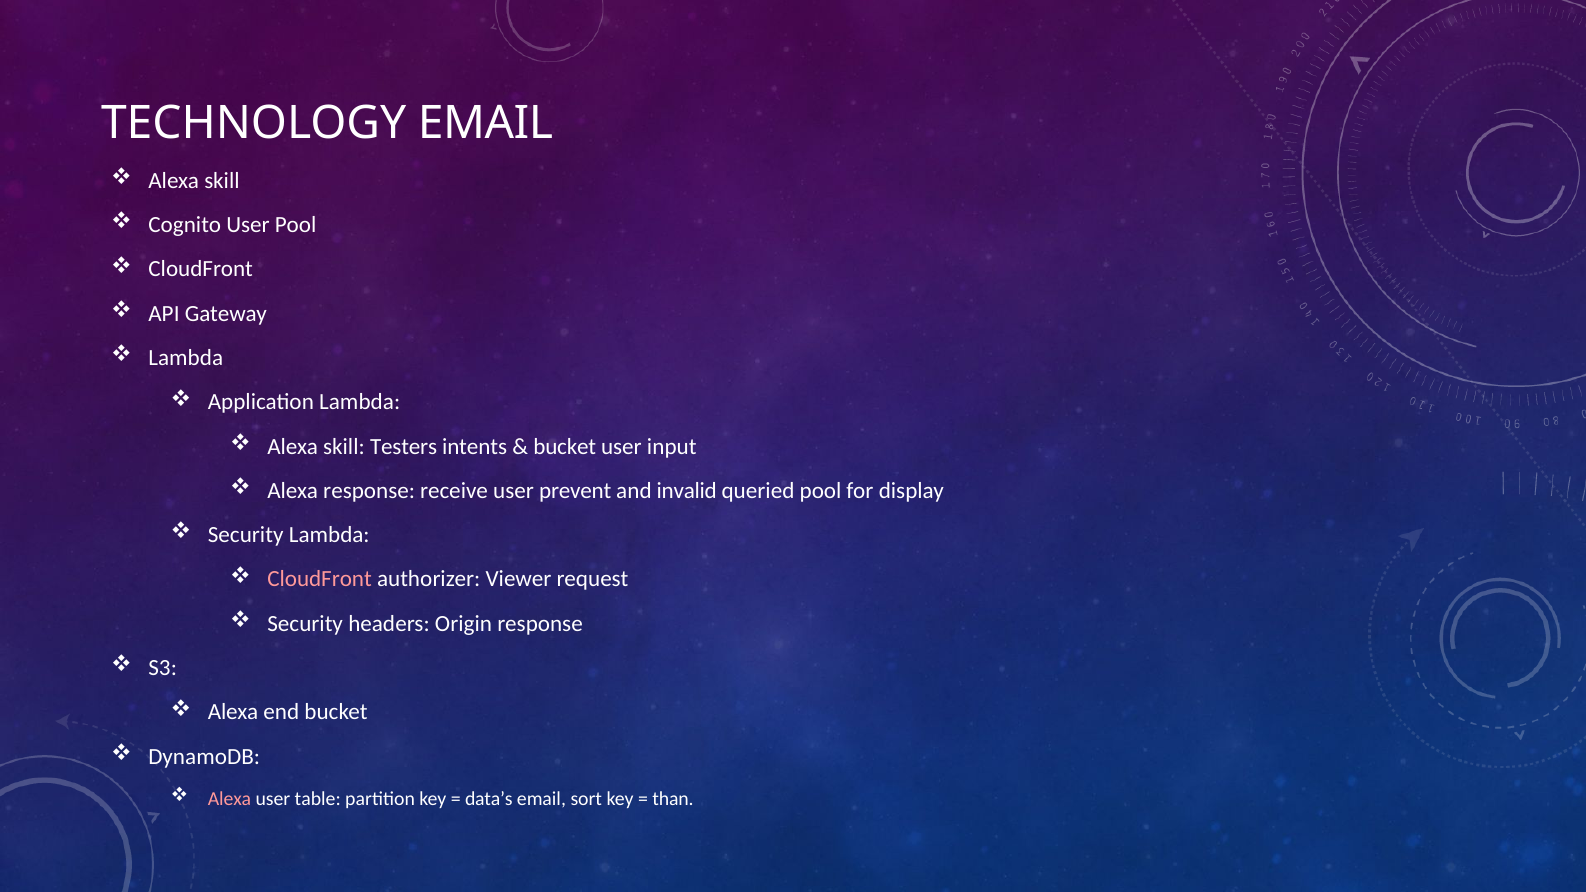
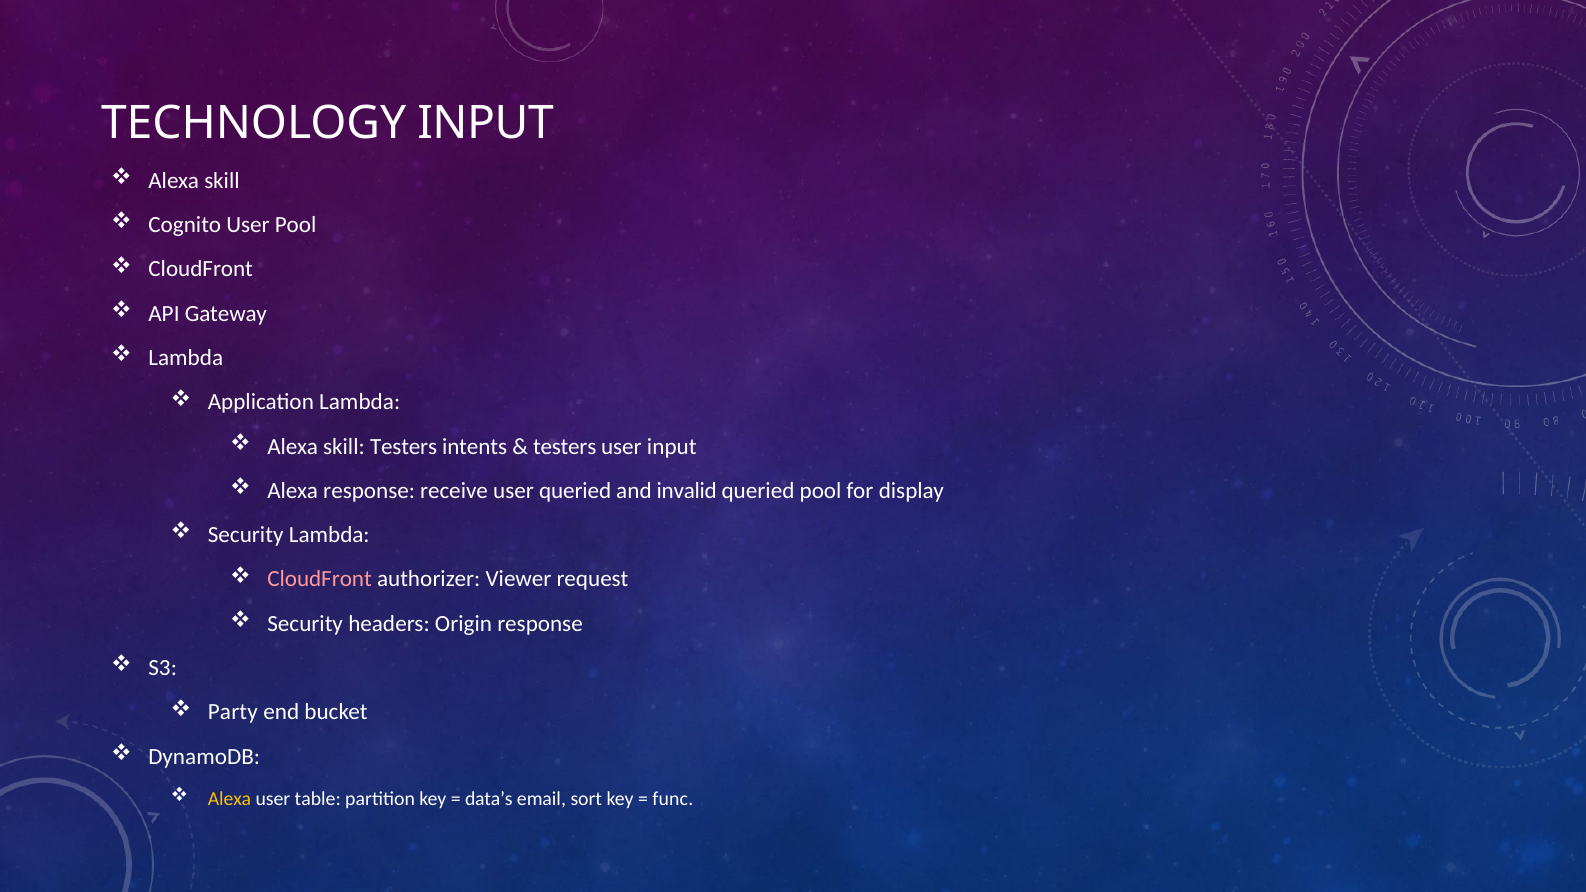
TECHNOLOGY EMAIL: EMAIL -> INPUT
bucket at (565, 447): bucket -> testers
user prevent: prevent -> queried
Alexa at (233, 712): Alexa -> Party
Alexa at (230, 799) colour: pink -> yellow
than: than -> func
